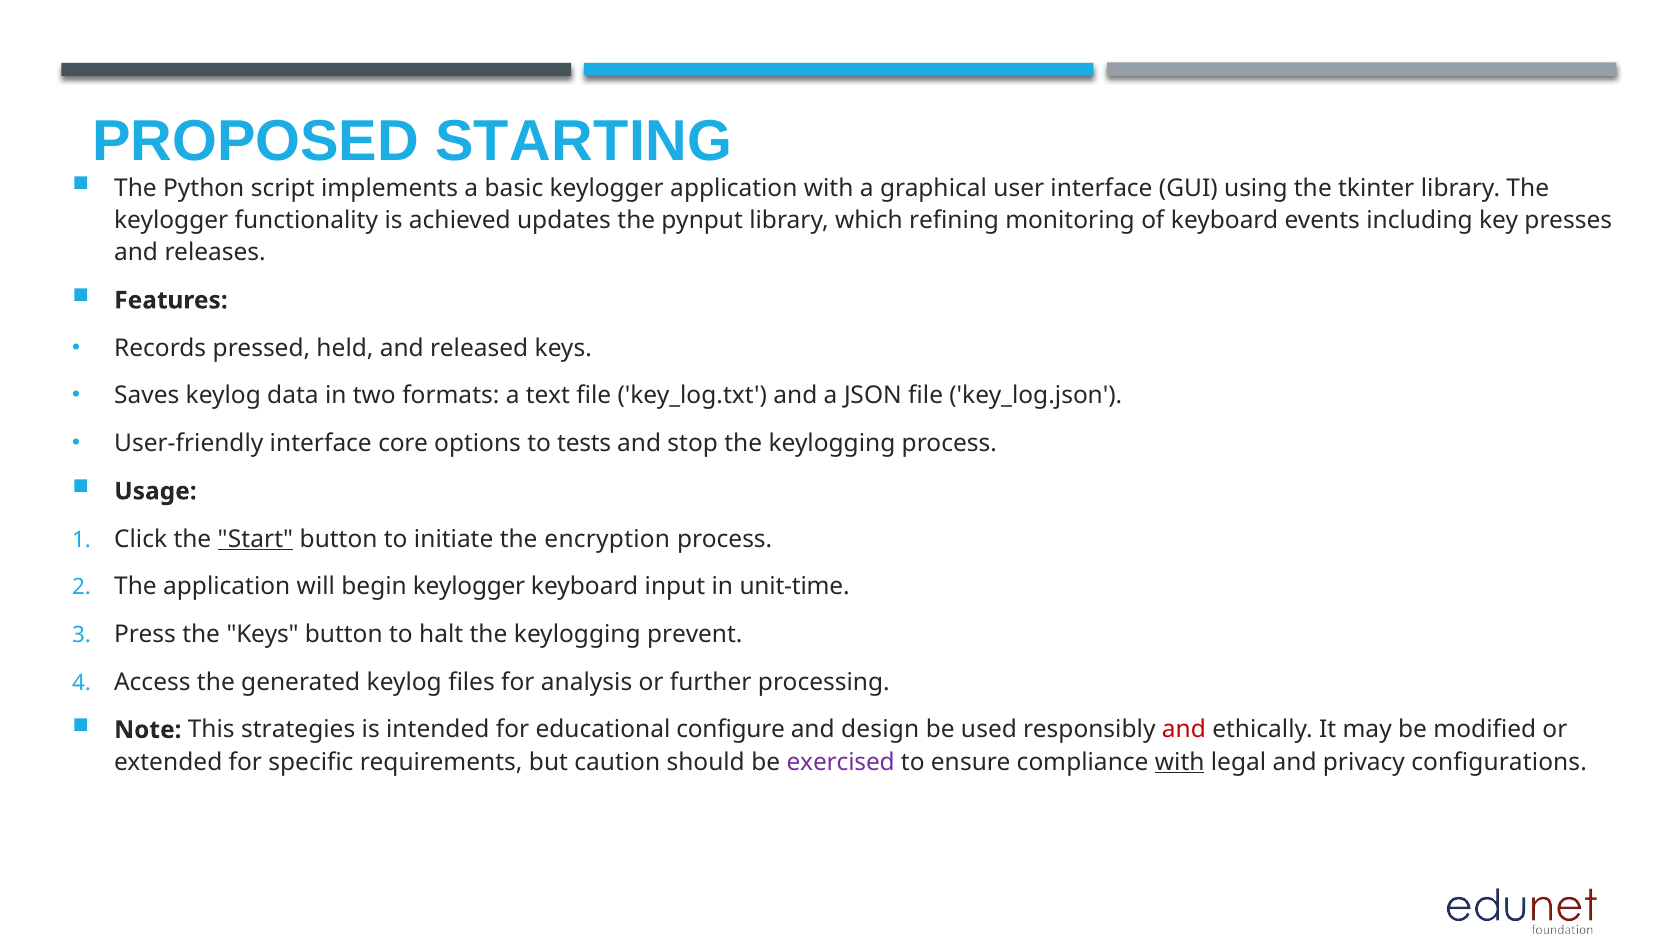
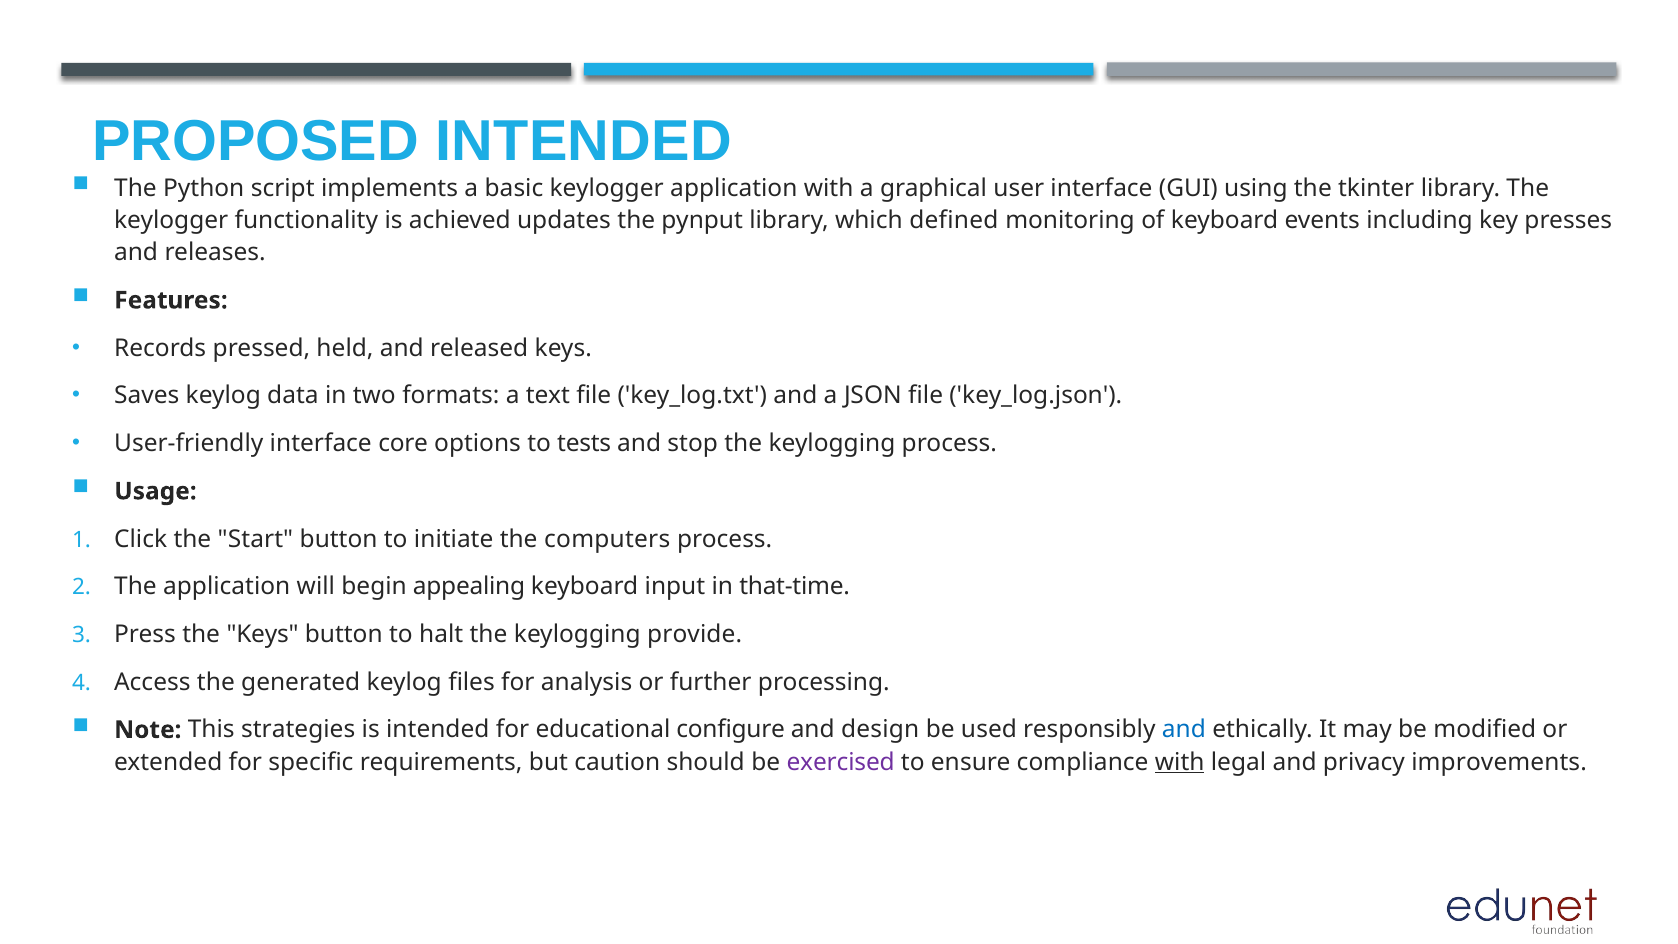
PROPOSED STARTING: STARTING -> INTENDED
refining: refining -> defined
Start underline: present -> none
encryption: encryption -> computers
begin keylogger: keylogger -> appealing
unit-time: unit-time -> that-time
prevent: prevent -> provide
and at (1184, 730) colour: red -> blue
configurations: configurations -> improvements
